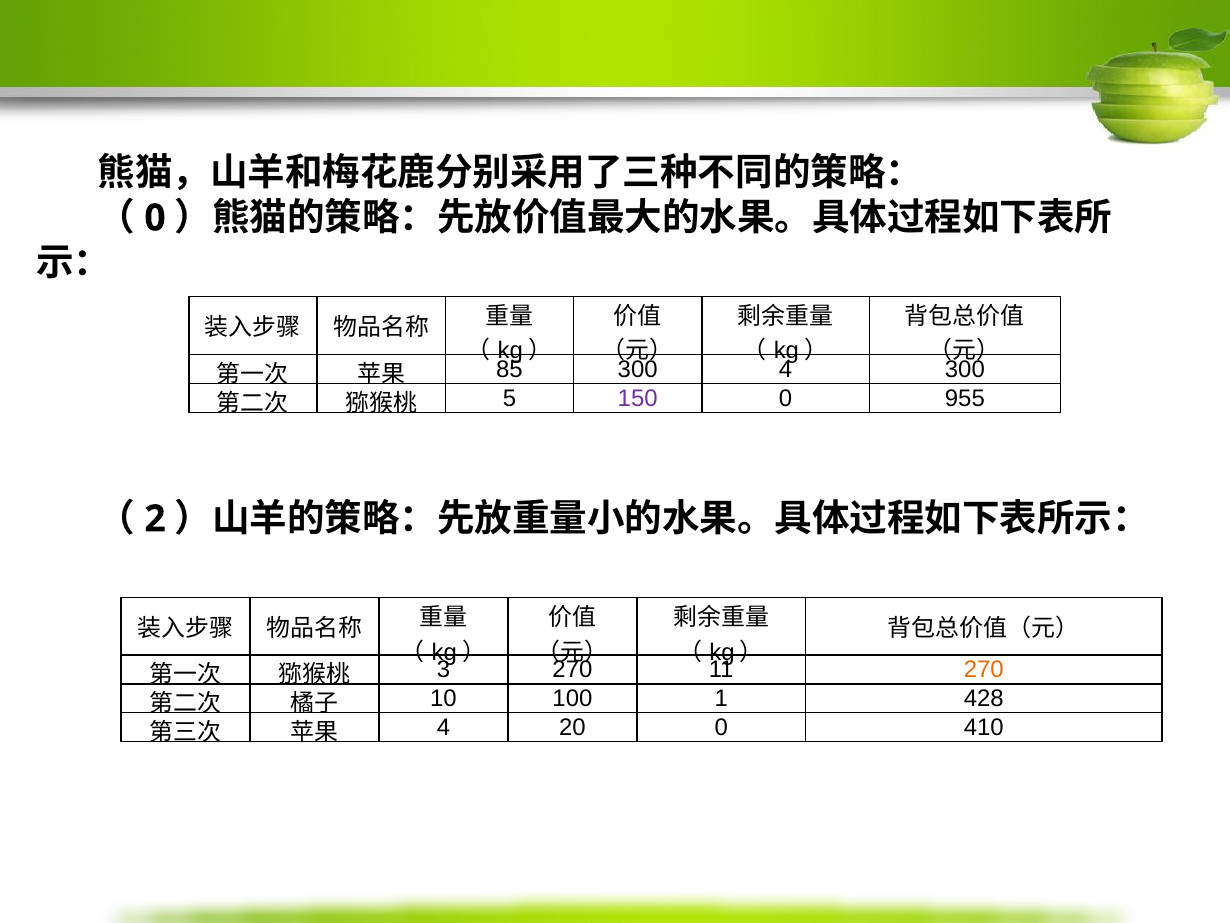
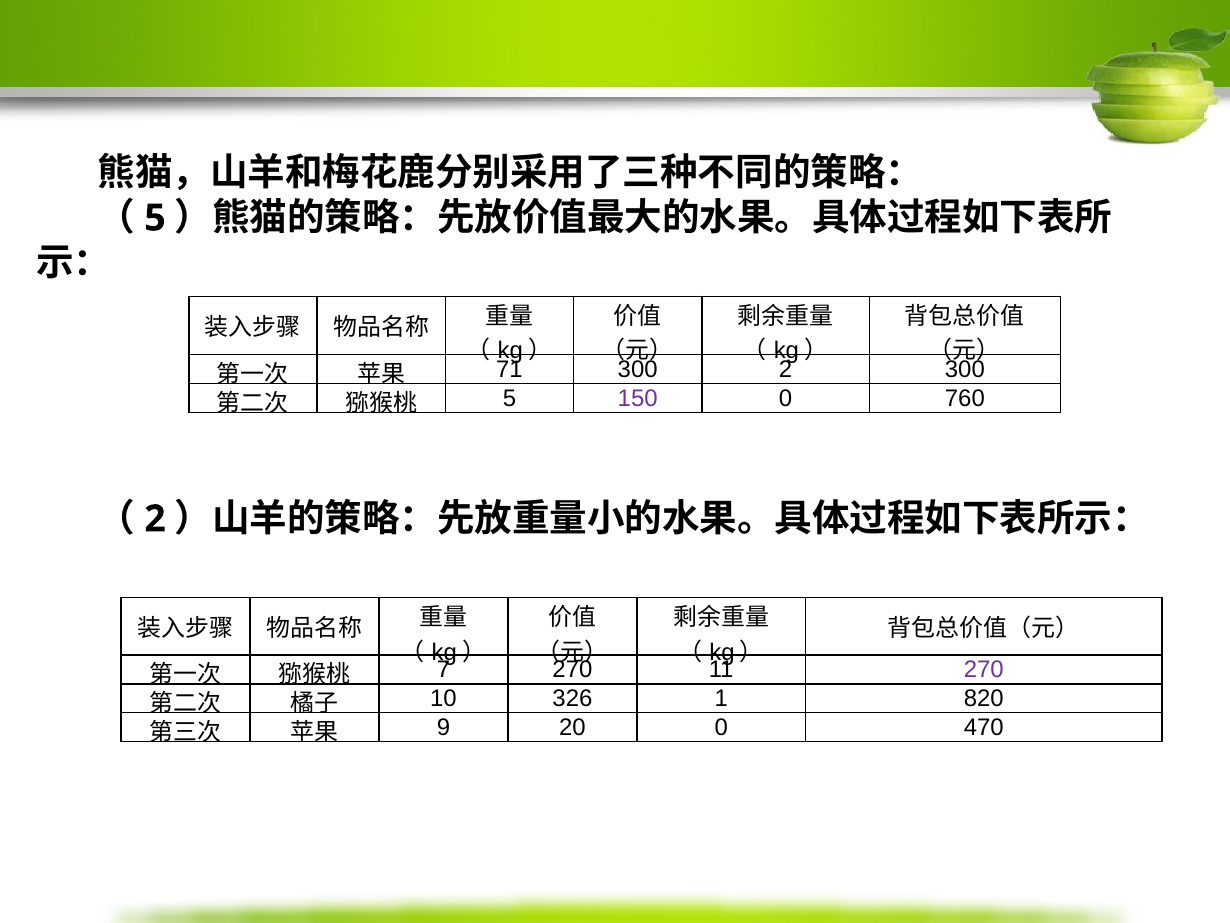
0 at (155, 218): 0 -> 5
85: 85 -> 71
300 4: 4 -> 2
955: 955 -> 760
3: 3 -> 7
270 at (984, 670) colour: orange -> purple
100: 100 -> 326
428: 428 -> 820
4 at (443, 727): 4 -> 9
410: 410 -> 470
